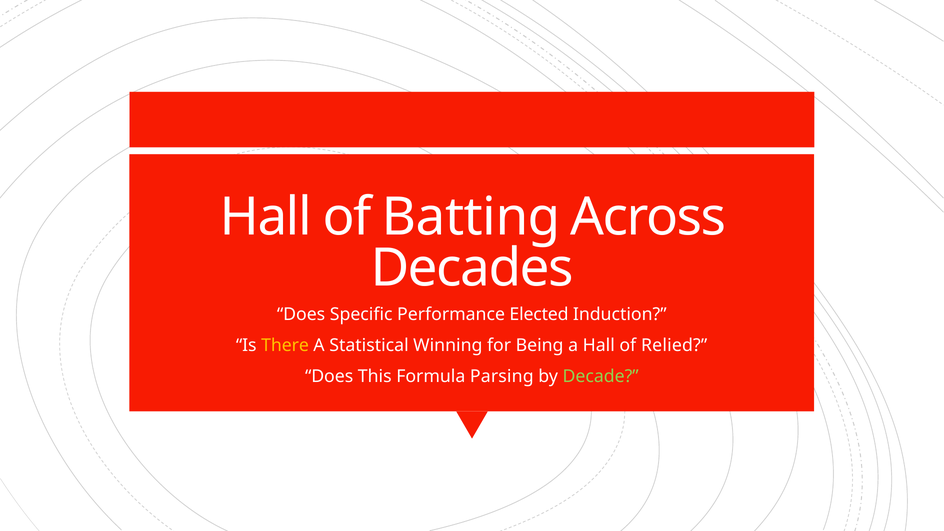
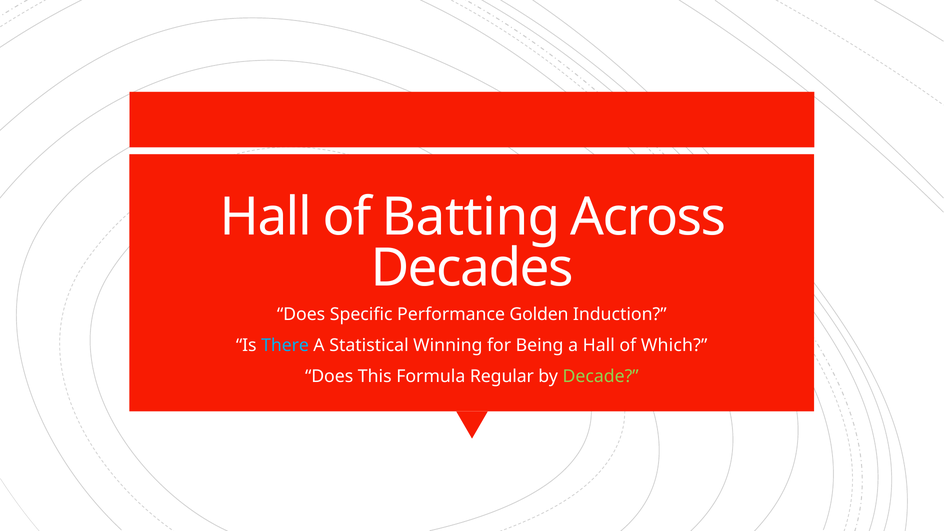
Elected: Elected -> Golden
There colour: yellow -> light blue
Relied: Relied -> Which
Parsing: Parsing -> Regular
